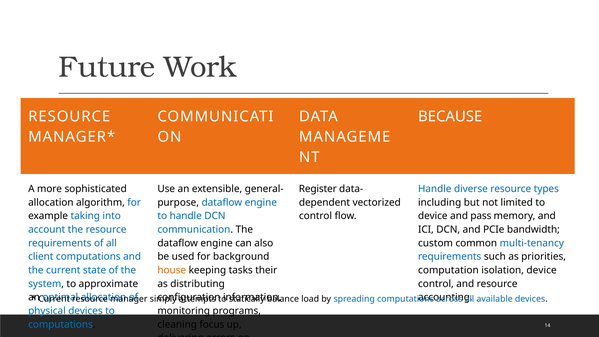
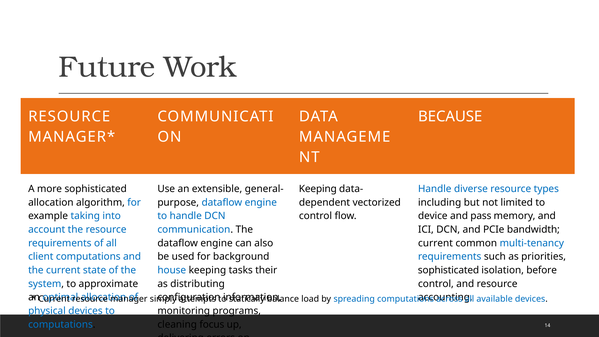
Register at (318, 189): Register -> Keeping
custom at (435, 243): custom -> current
house colour: orange -> blue
computation at (448, 270): computation -> sophisticated
isolation device: device -> before
